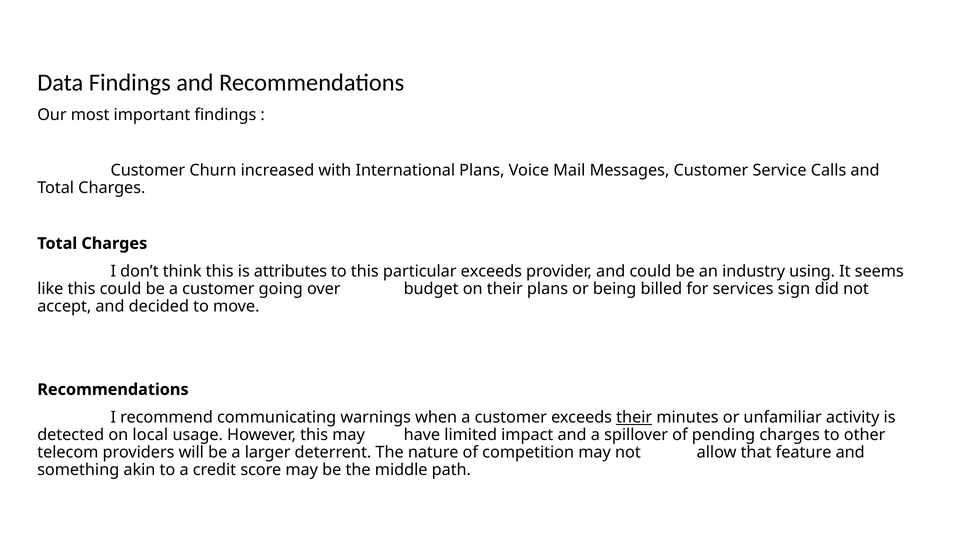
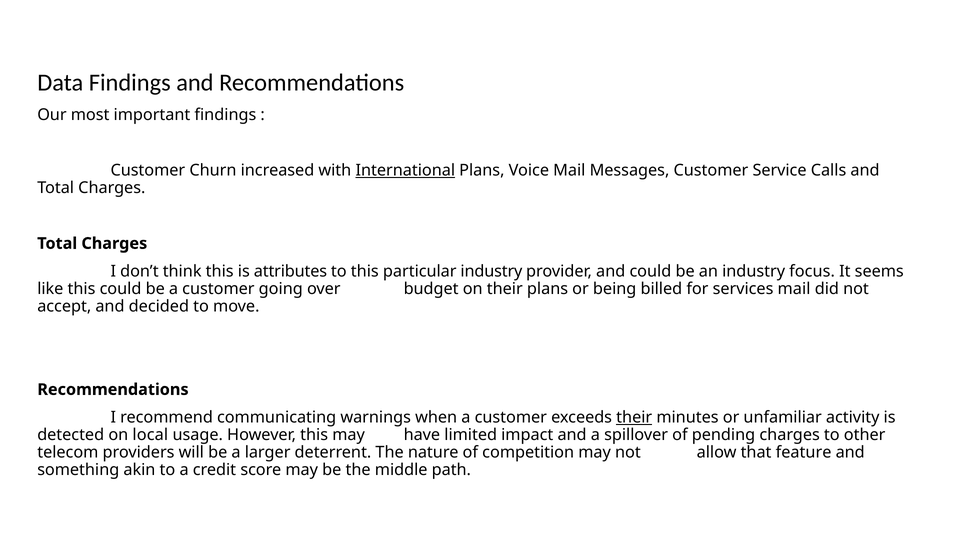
International underline: none -> present
particular exceeds: exceeds -> industry
using: using -> focus
services sign: sign -> mail
